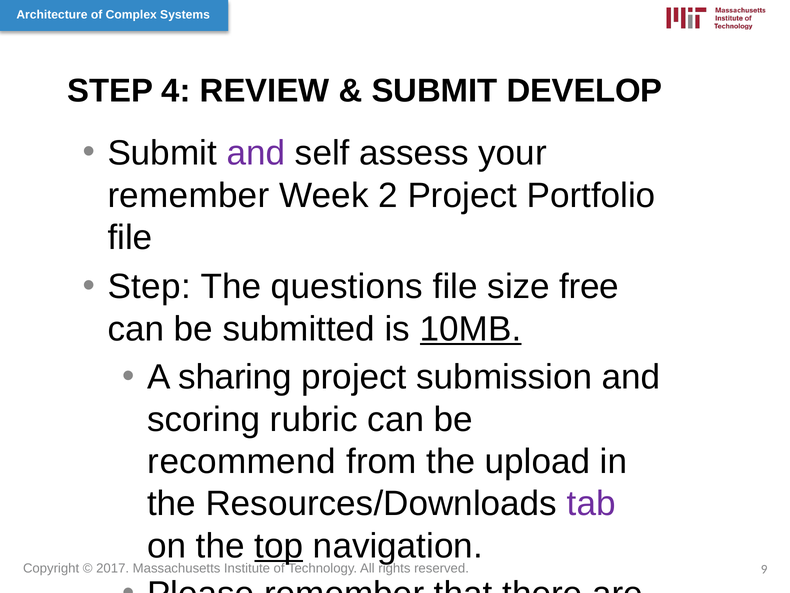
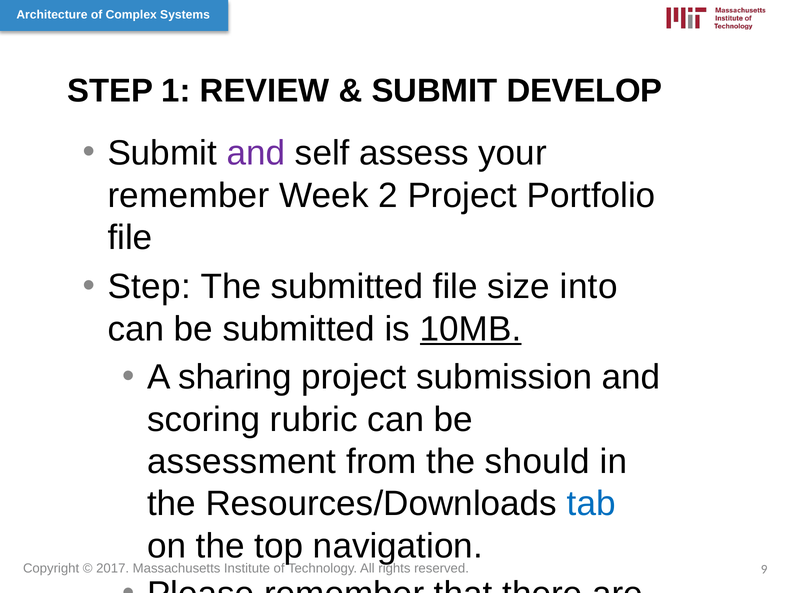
4: 4 -> 1
The questions: questions -> submitted
free: free -> into
recommend at (242, 461): recommend -> assessment
upload: upload -> should
tab colour: purple -> blue
top underline: present -> none
